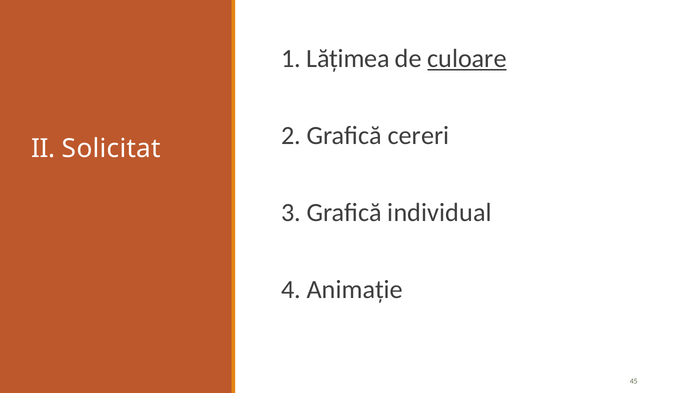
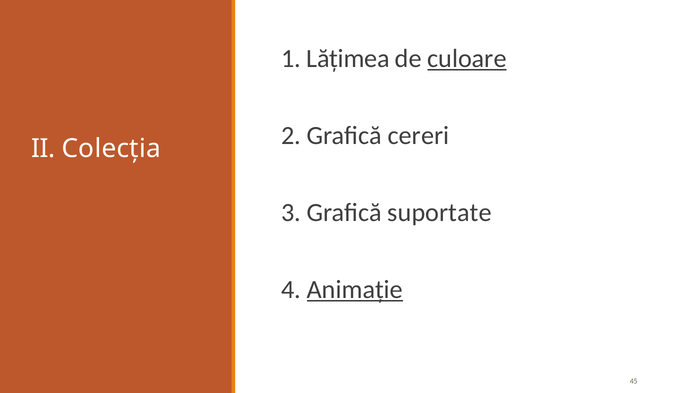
Solicitat: Solicitat -> Colecția
individual: individual -> suportate
Animație underline: none -> present
